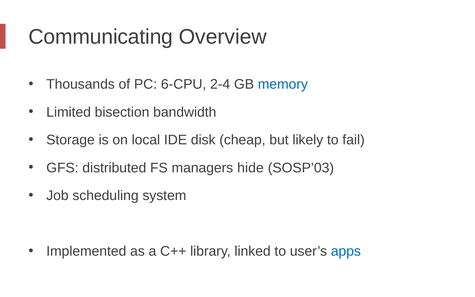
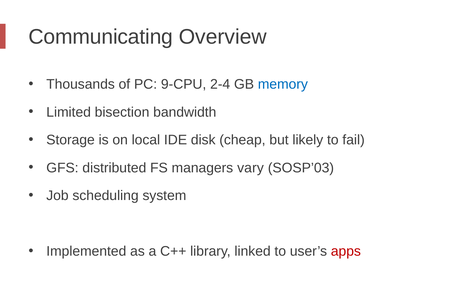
6-CPU: 6-CPU -> 9-CPU
hide: hide -> vary
apps colour: blue -> red
